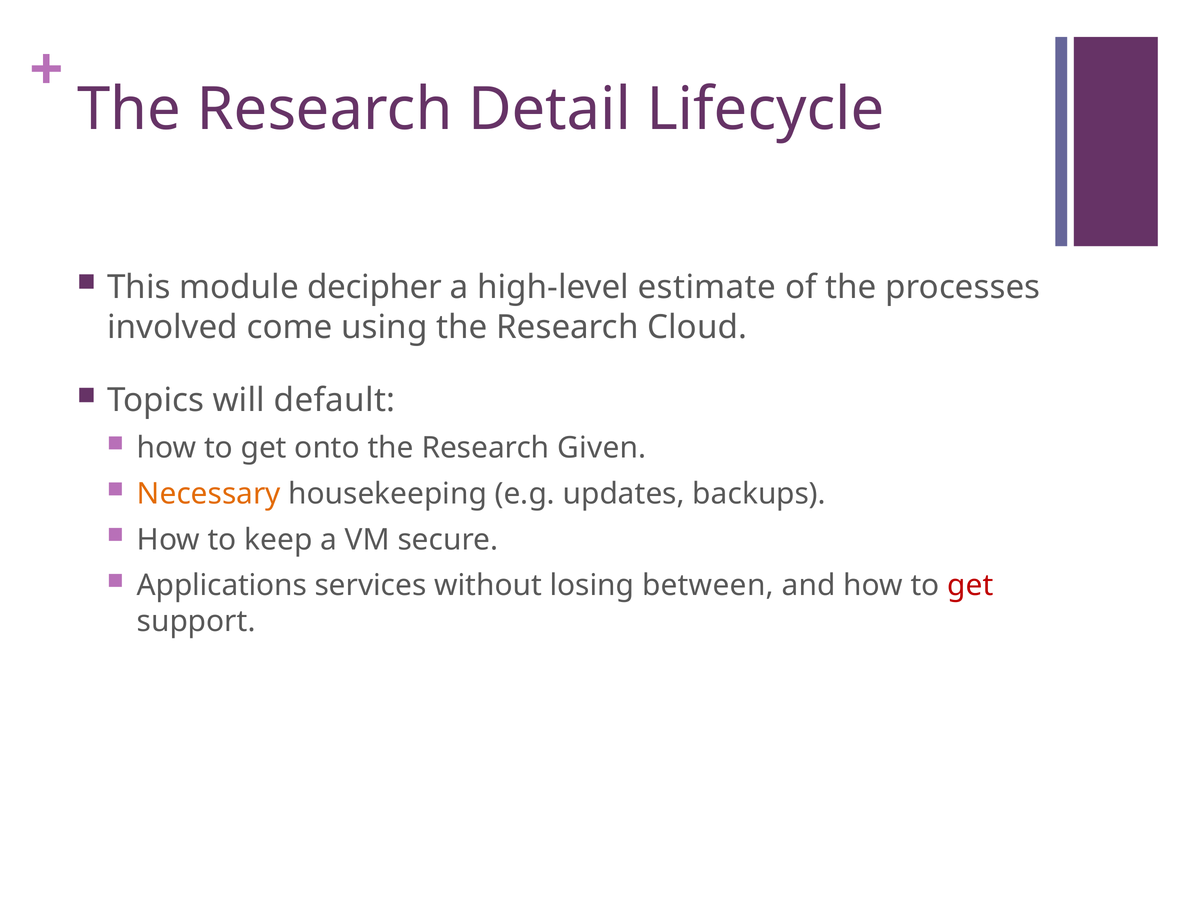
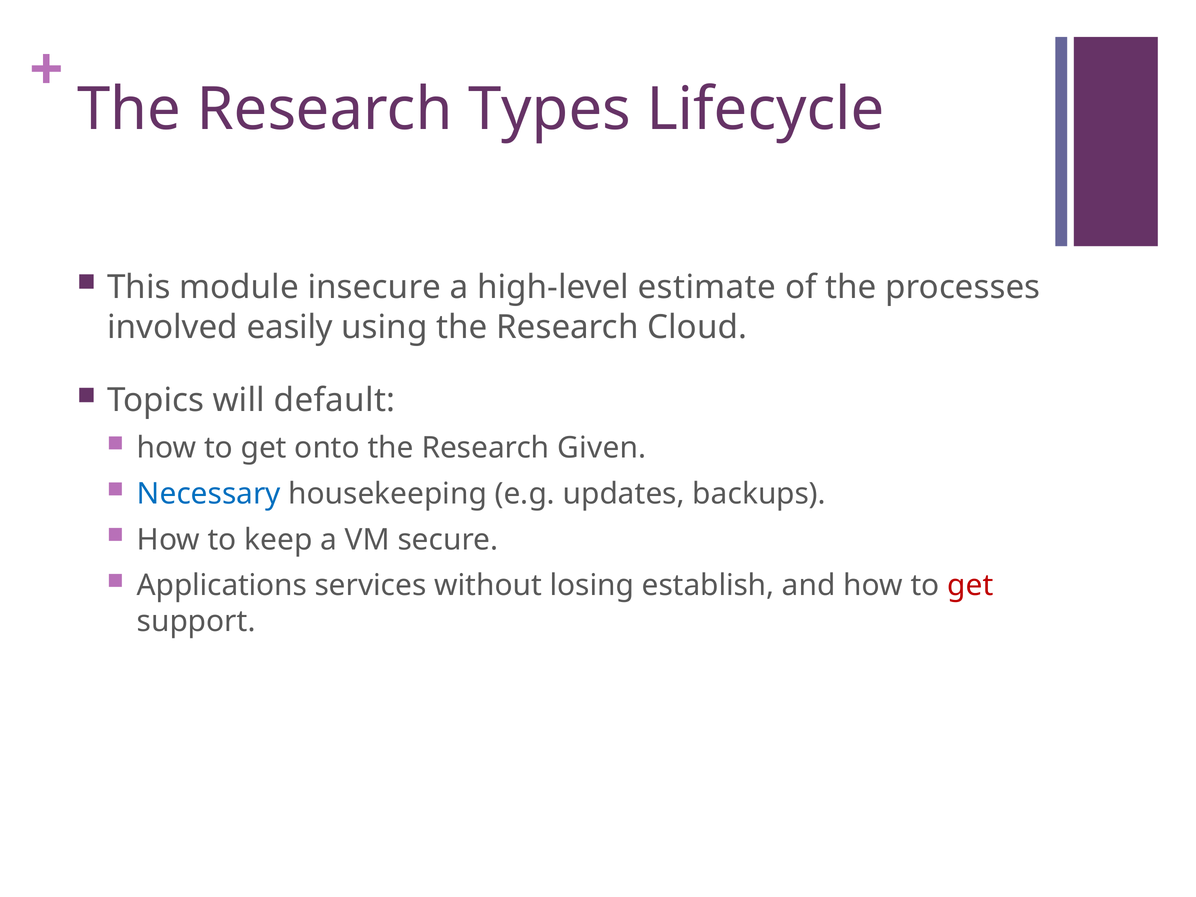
Detail: Detail -> Types
decipher: decipher -> insecure
come: come -> easily
Necessary colour: orange -> blue
between: between -> establish
